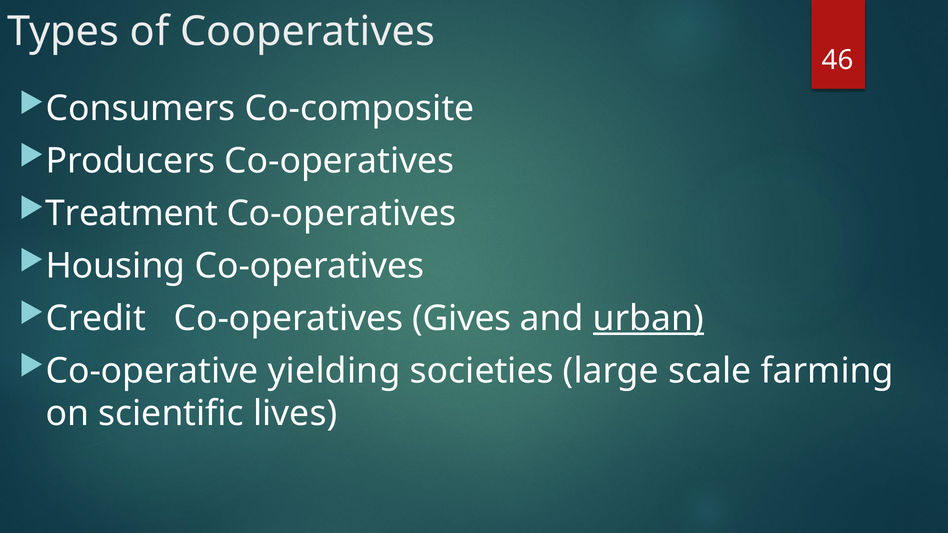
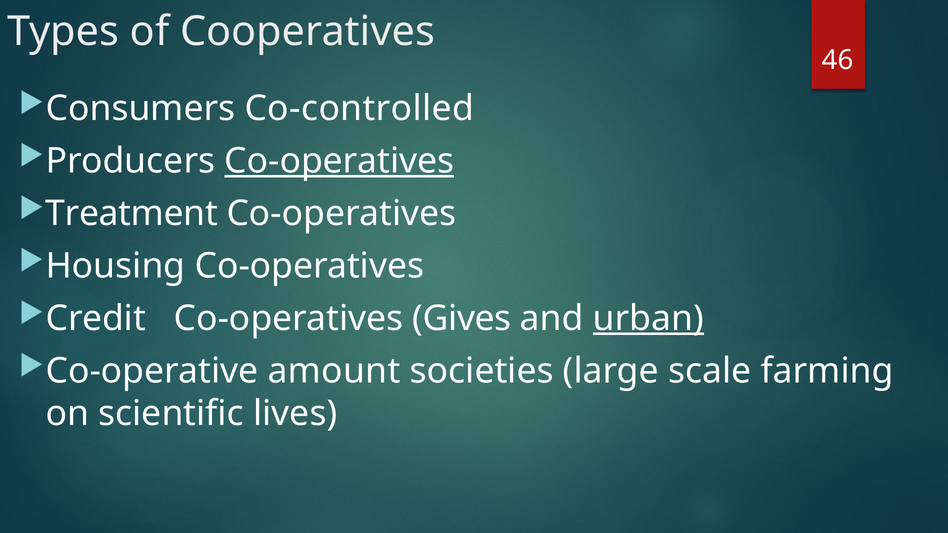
Co-composite: Co-composite -> Co-controlled
Co-operatives at (339, 161) underline: none -> present
yielding: yielding -> amount
